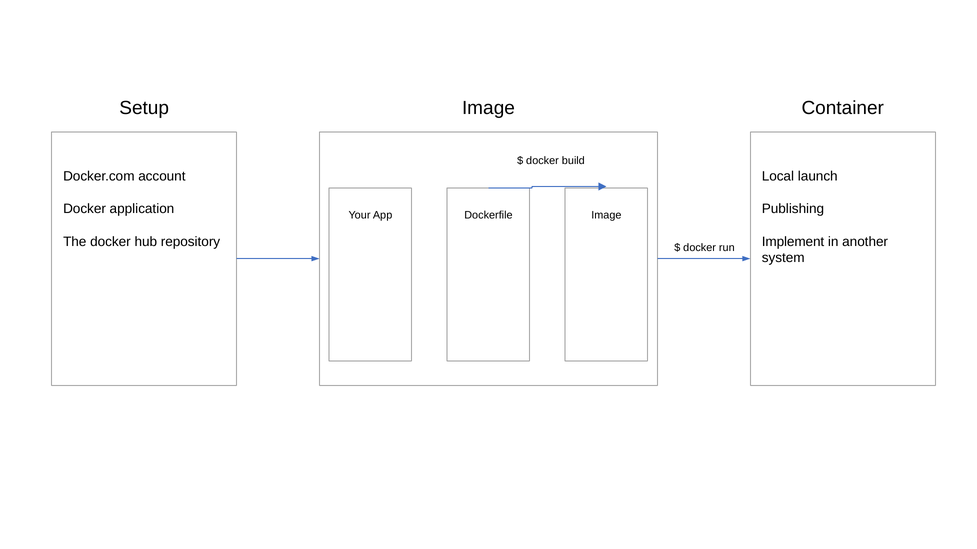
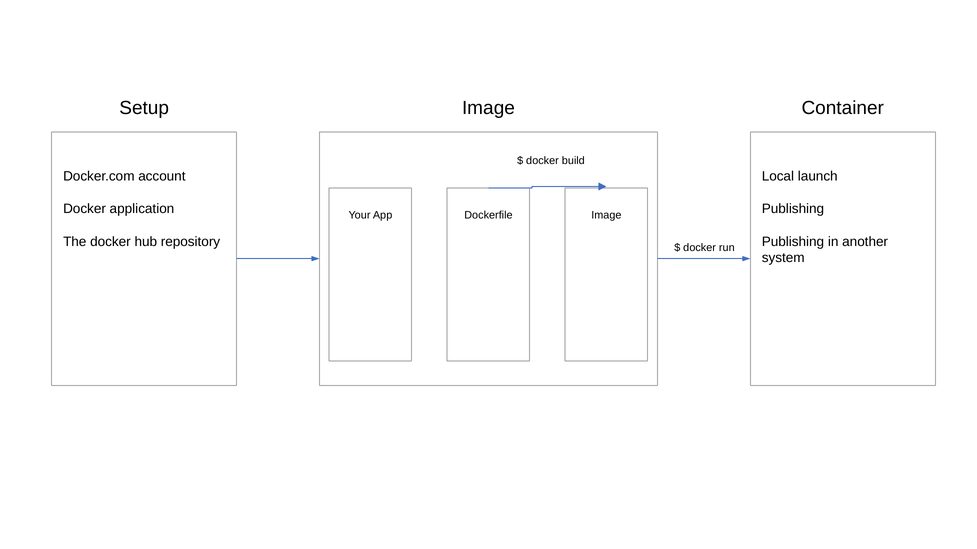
Implement at (793, 242): Implement -> Publishing
